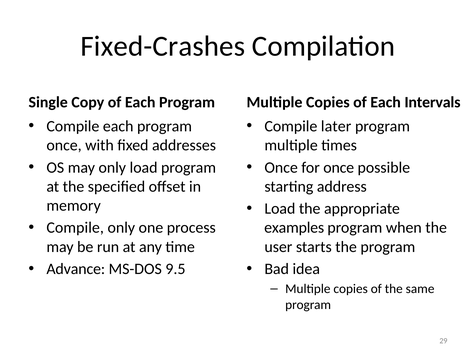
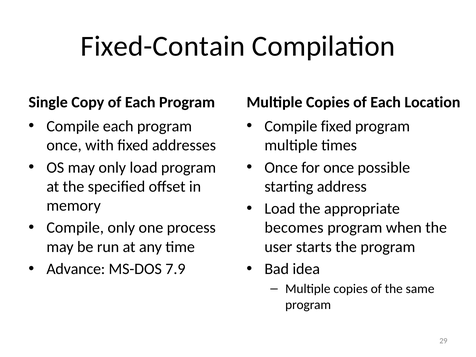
Fixed-Crashes: Fixed-Crashes -> Fixed-Contain
Intervals: Intervals -> Location
Compile later: later -> fixed
examples: examples -> becomes
9.5: 9.5 -> 7.9
